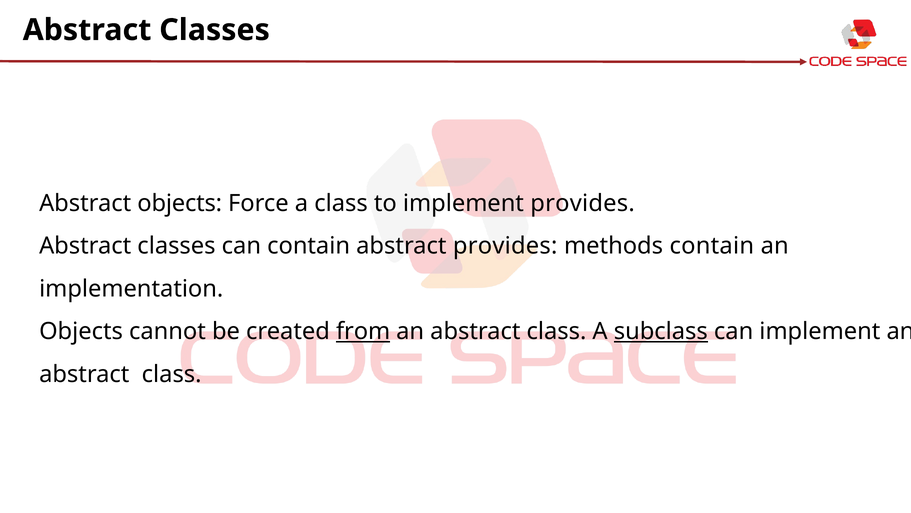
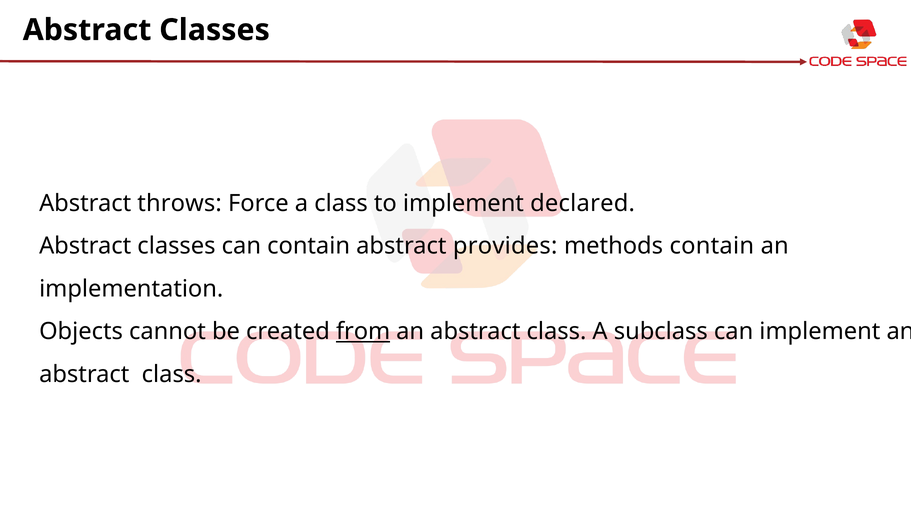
Abstract objects: objects -> throws
implement provides: provides -> declared
subclass underline: present -> none
